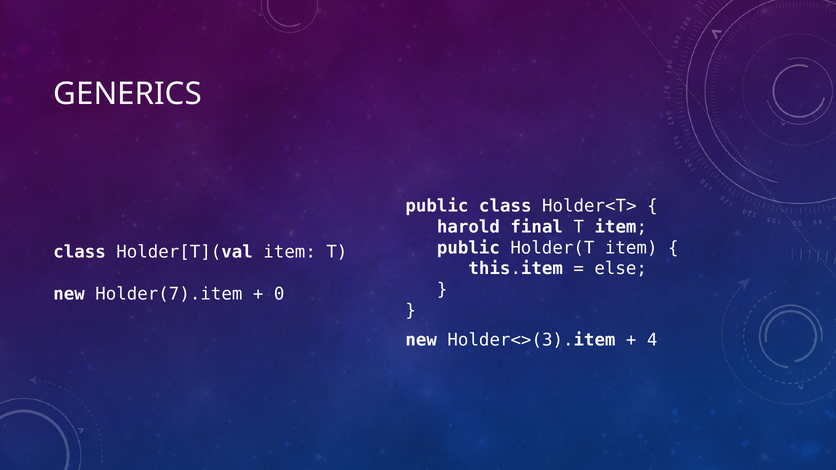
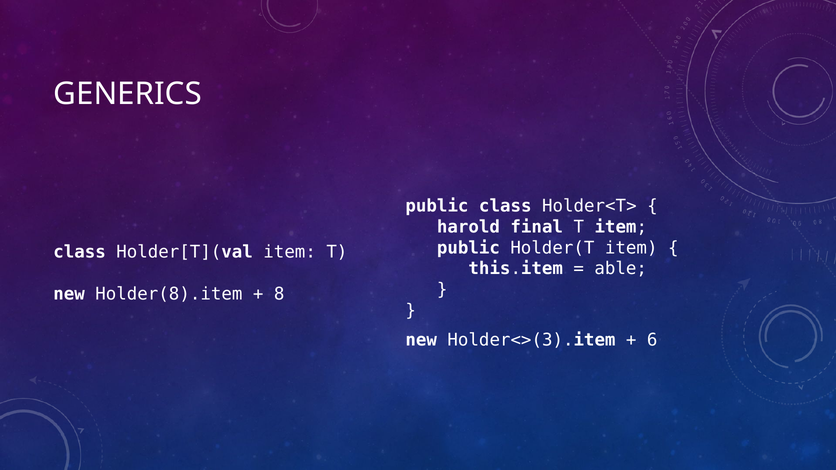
else: else -> able
Holder(7).item: Holder(7).item -> Holder(8).item
0: 0 -> 8
4: 4 -> 6
